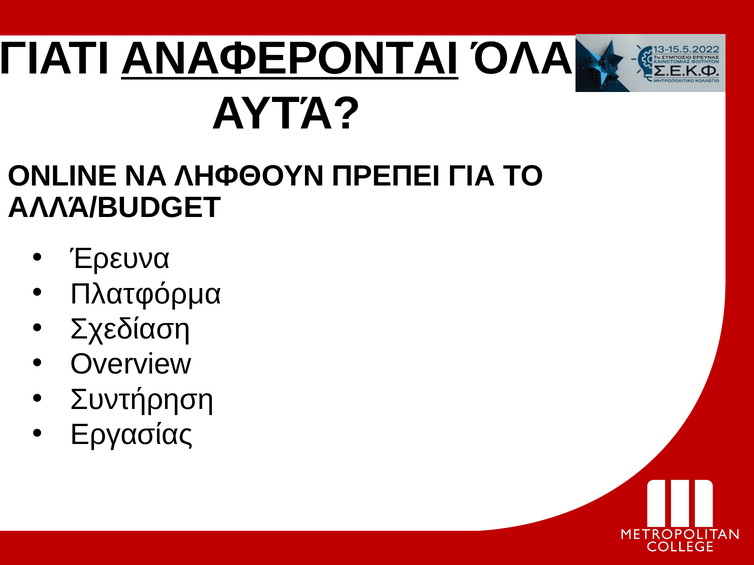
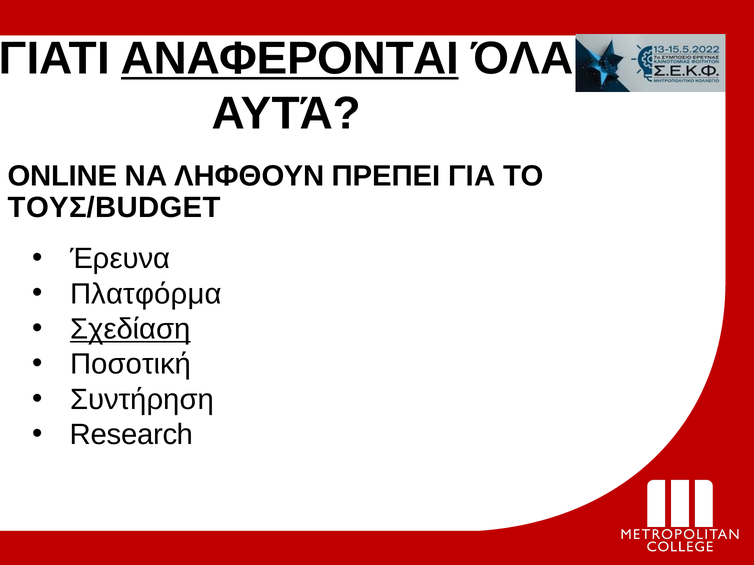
ΑΛΛΆ/BUDGET: ΑΛΛΆ/BUDGET -> ΤΟΥΣ/BUDGET
Σχεδίαση underline: none -> present
Overview: Overview -> Ποσοτική
Εργασίας: Εργασίας -> Research
